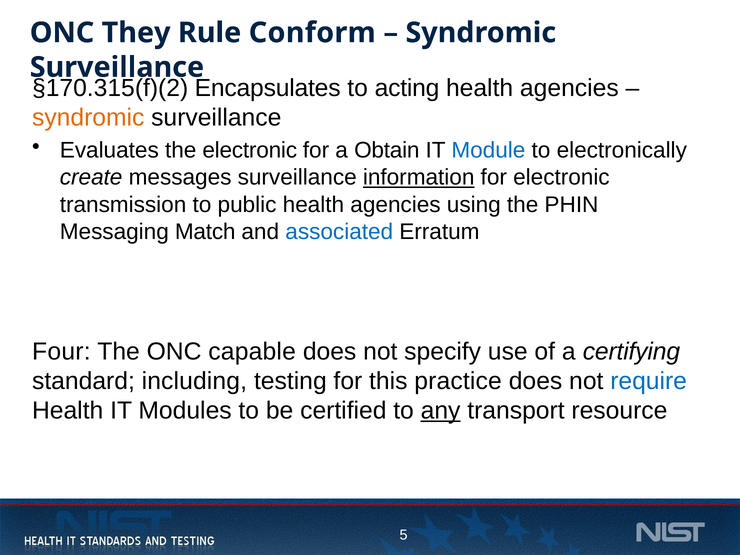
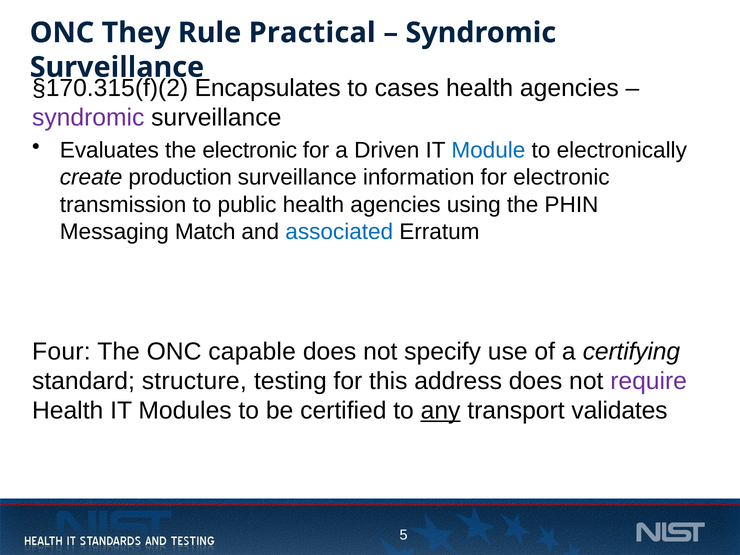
Conform: Conform -> Practical
acting: acting -> cases
syndromic at (88, 118) colour: orange -> purple
Obtain: Obtain -> Driven
messages: messages -> production
information underline: present -> none
including: including -> structure
practice: practice -> address
require colour: blue -> purple
resource: resource -> validates
